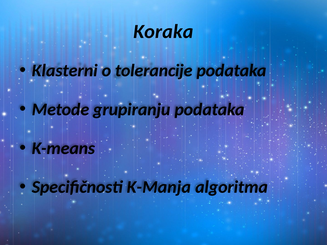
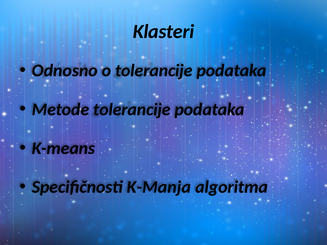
Koraka: Koraka -> Klasteri
Klasterni: Klasterni -> Odnosno
Metode grupiranju: grupiranju -> tolerancije
